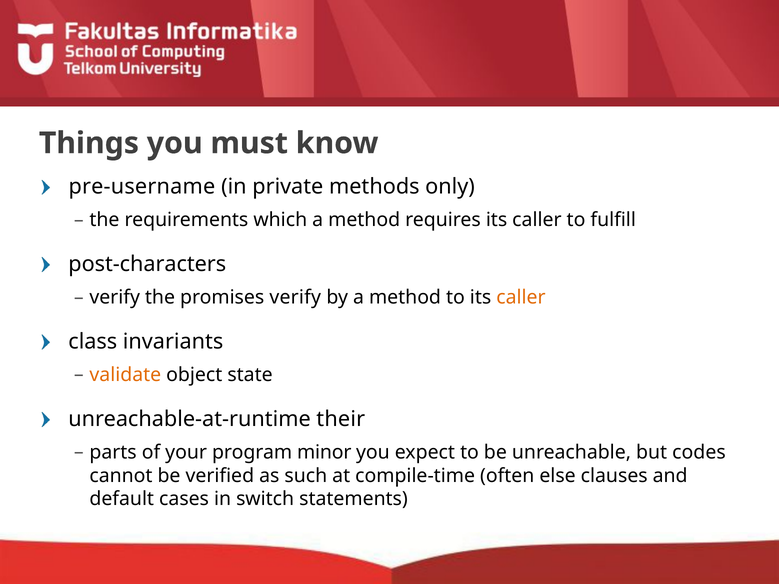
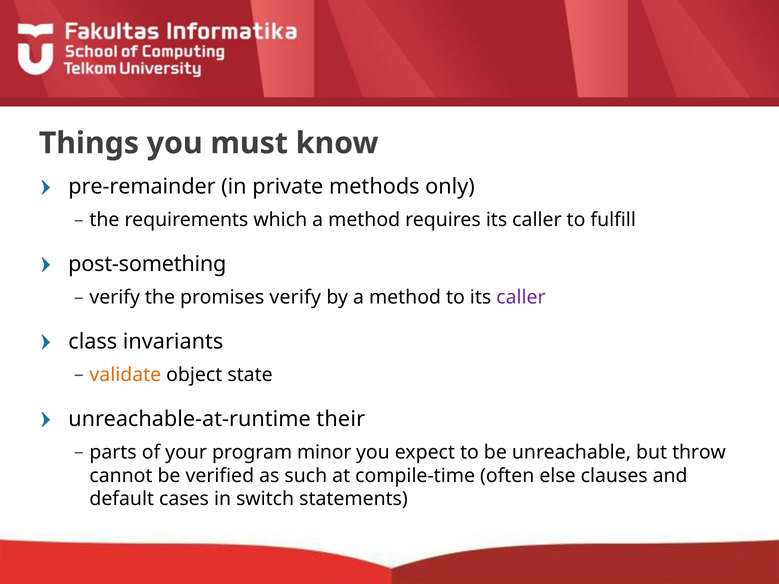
pre-username: pre-username -> pre-remainder
post-characters: post-characters -> post-something
caller at (521, 298) colour: orange -> purple
codes: codes -> throw
